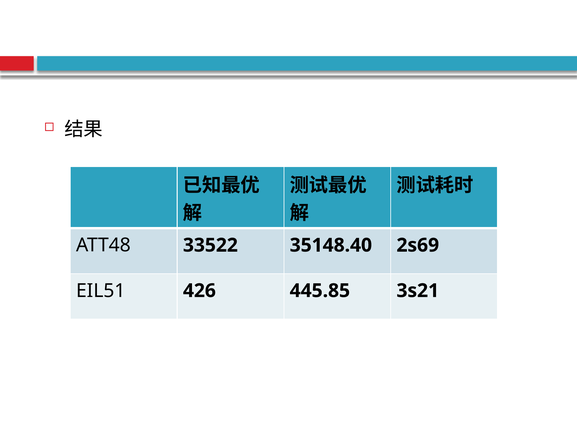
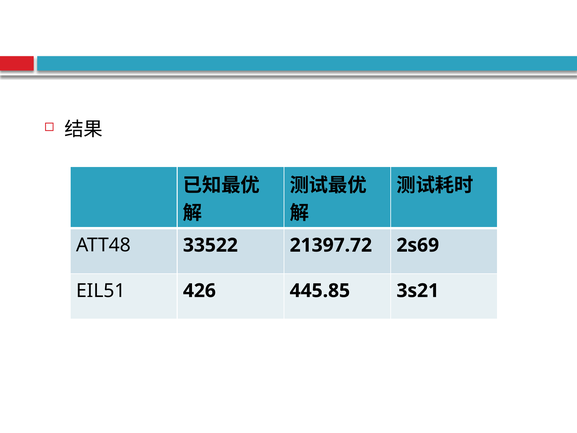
35148.40: 35148.40 -> 21397.72
